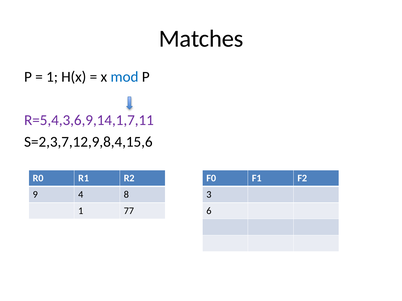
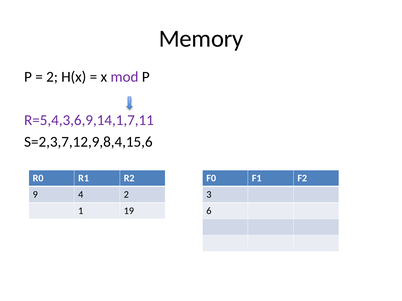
Matches: Matches -> Memory
1 at (52, 77): 1 -> 2
mod colour: blue -> purple
4 8: 8 -> 2
77: 77 -> 19
